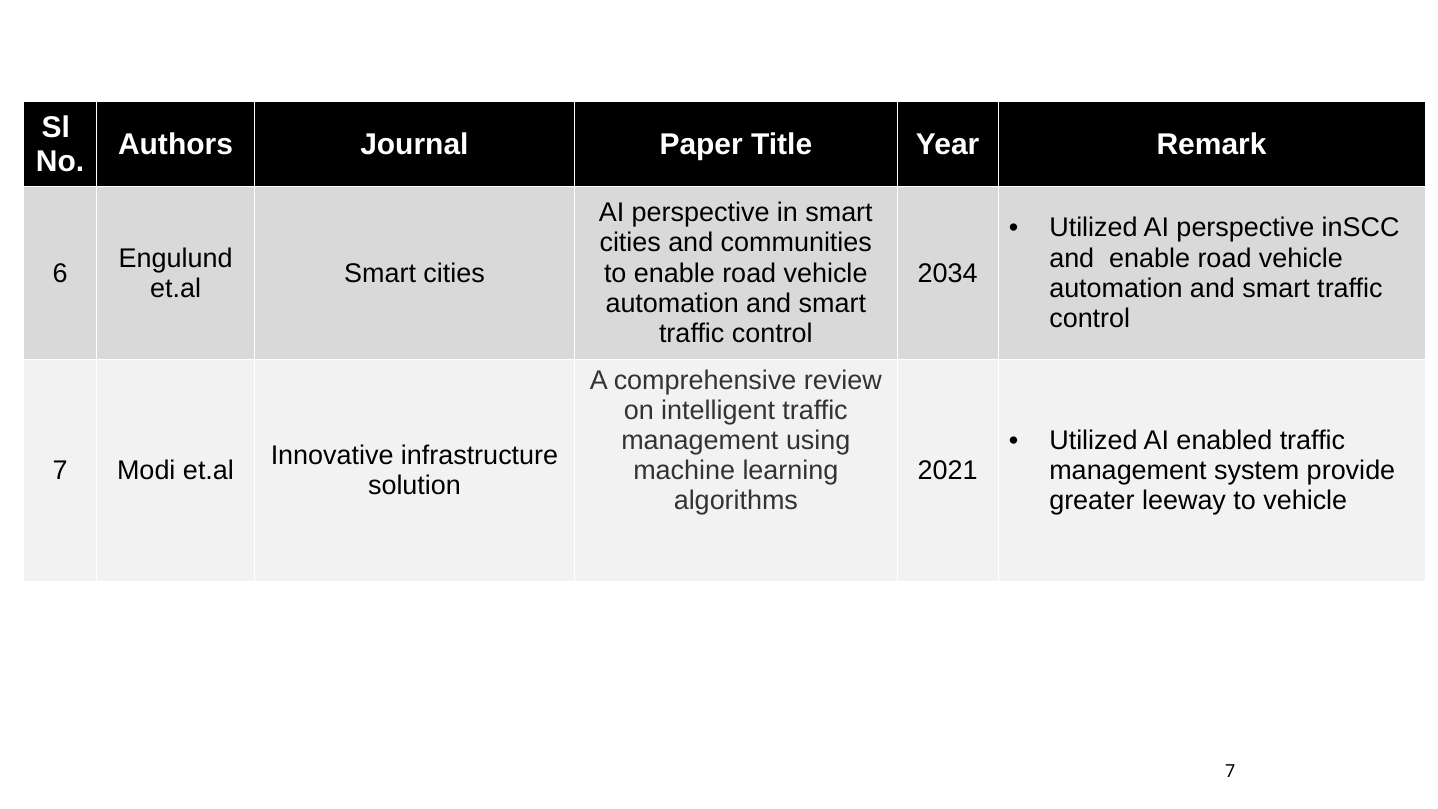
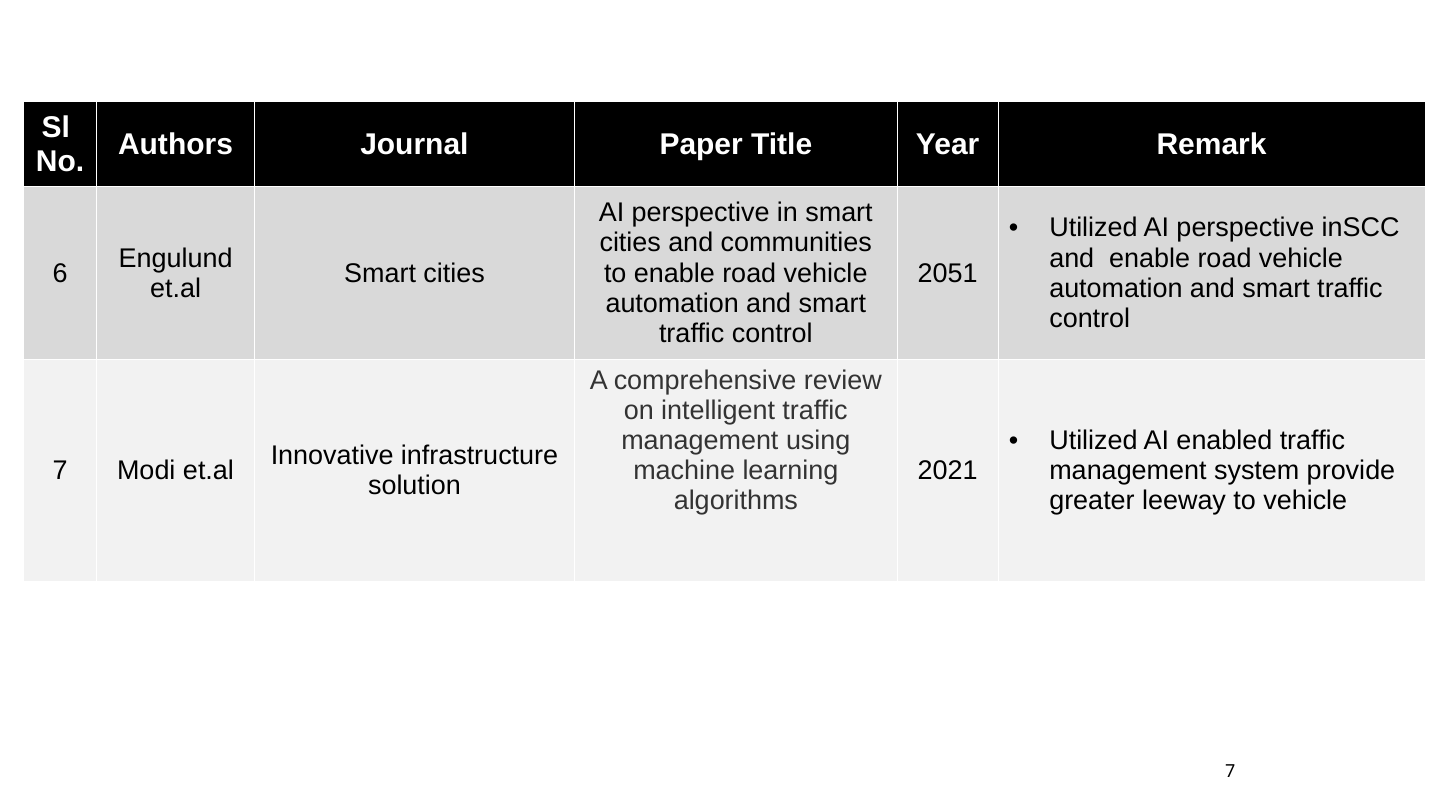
2034: 2034 -> 2051
